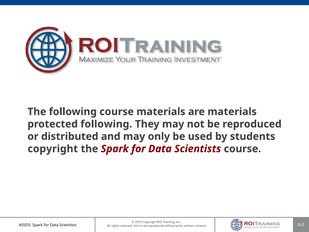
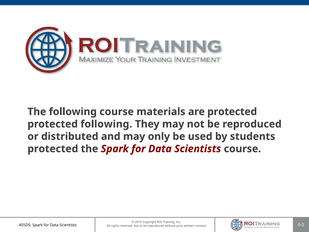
are materials: materials -> protected
copyright at (53, 149): copyright -> protected
